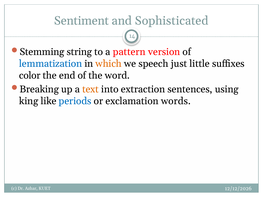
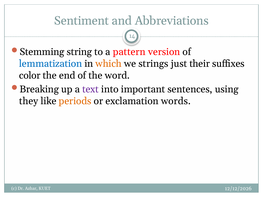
Sophisticated: Sophisticated -> Abbreviations
speech: speech -> strings
little: little -> their
text colour: orange -> purple
extraction: extraction -> important
king: king -> they
periods colour: blue -> orange
